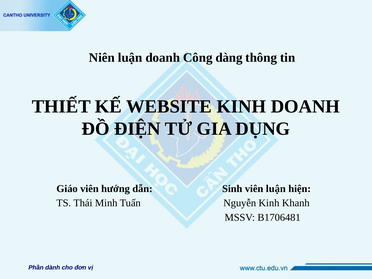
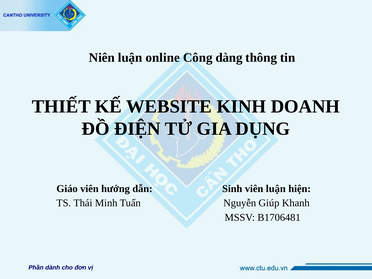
luận doanh: doanh -> online
Nguyễn Kinh: Kinh -> Giúp
